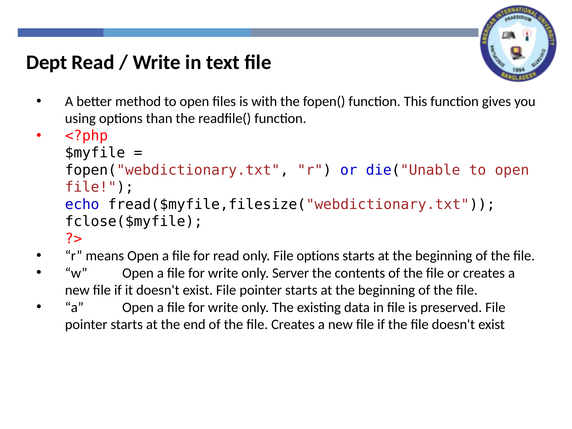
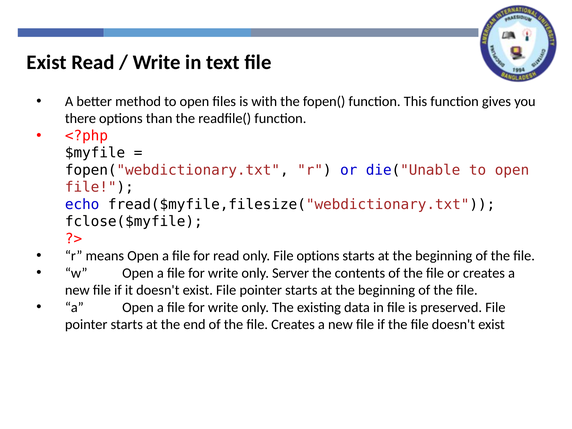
Dept at (47, 62): Dept -> Exist
using: using -> there
